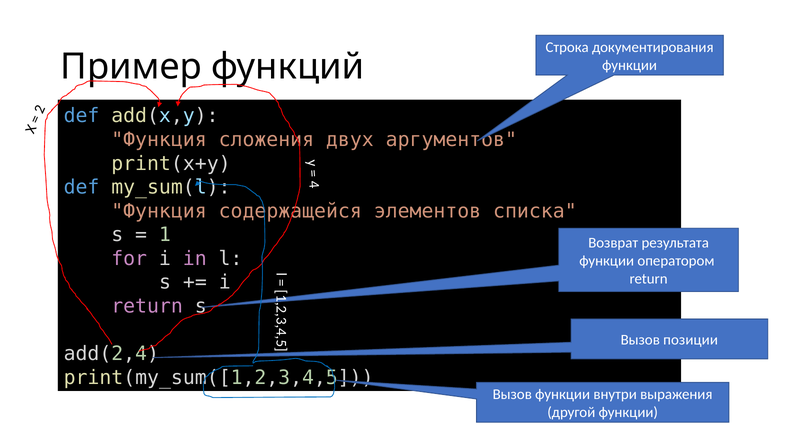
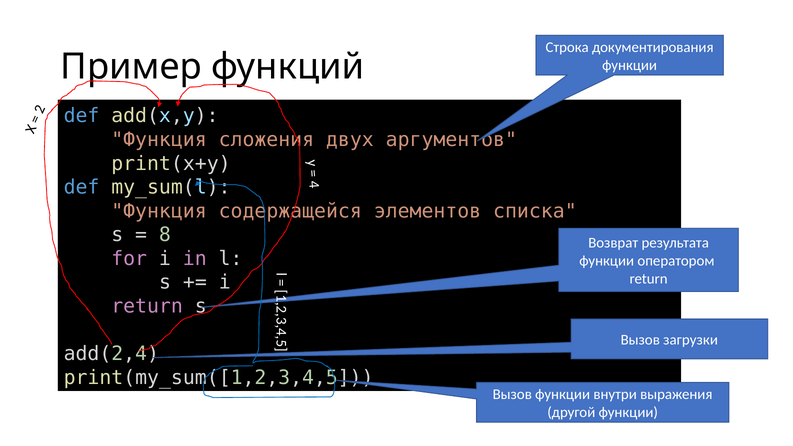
1 at (165, 235): 1 -> 8
позиции: позиции -> загрузки
